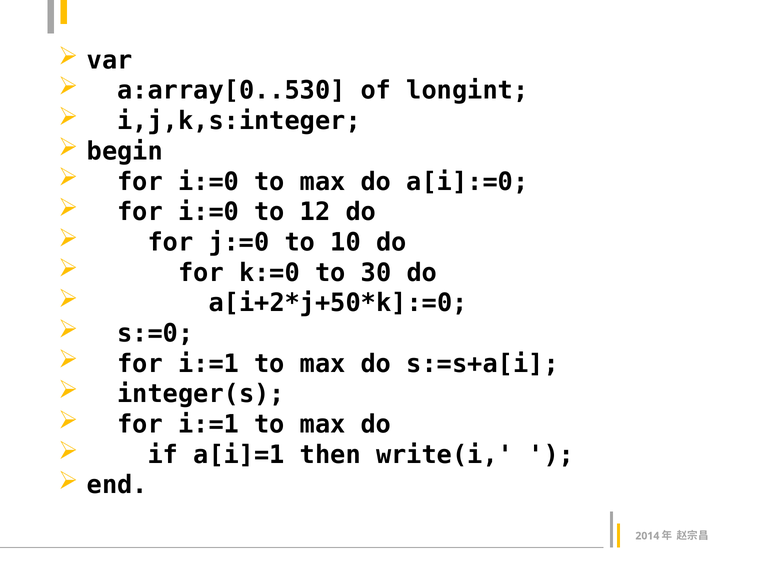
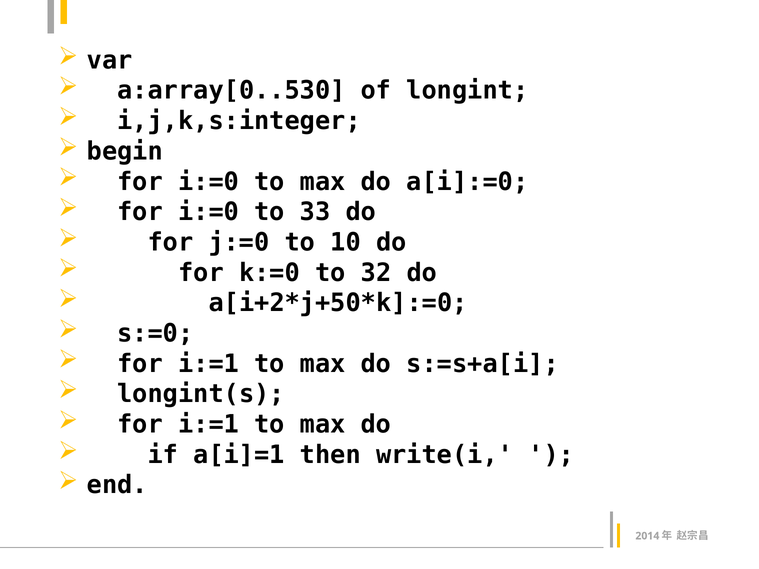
12: 12 -> 33
30: 30 -> 32
integer(s: integer(s -> longint(s
